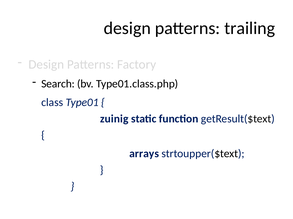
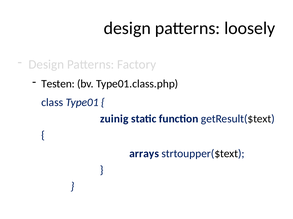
trailing: trailing -> loosely
Search: Search -> Testen
